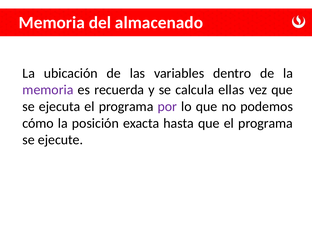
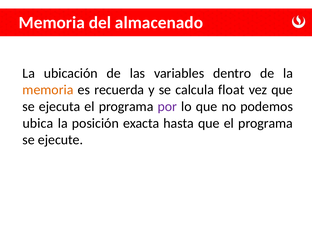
memoria at (48, 90) colour: purple -> orange
ellas: ellas -> float
cómo: cómo -> ubica
